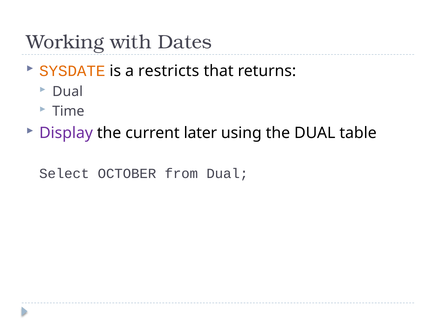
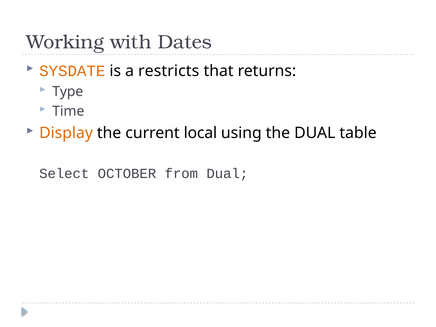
Dual at (68, 92): Dual -> Type
Display colour: purple -> orange
later: later -> local
